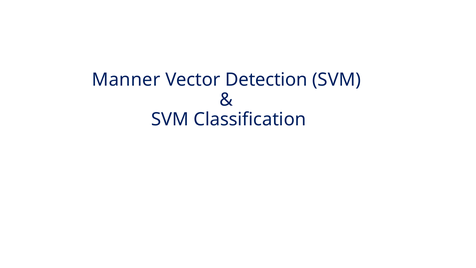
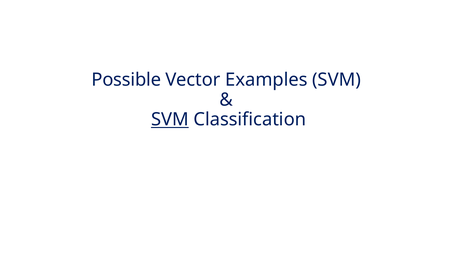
Manner: Manner -> Possible
Detection: Detection -> Examples
SVM at (170, 119) underline: none -> present
